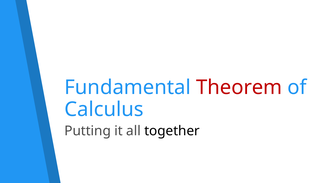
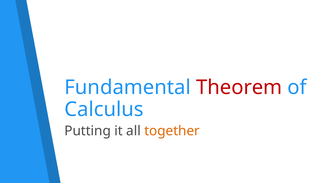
together colour: black -> orange
